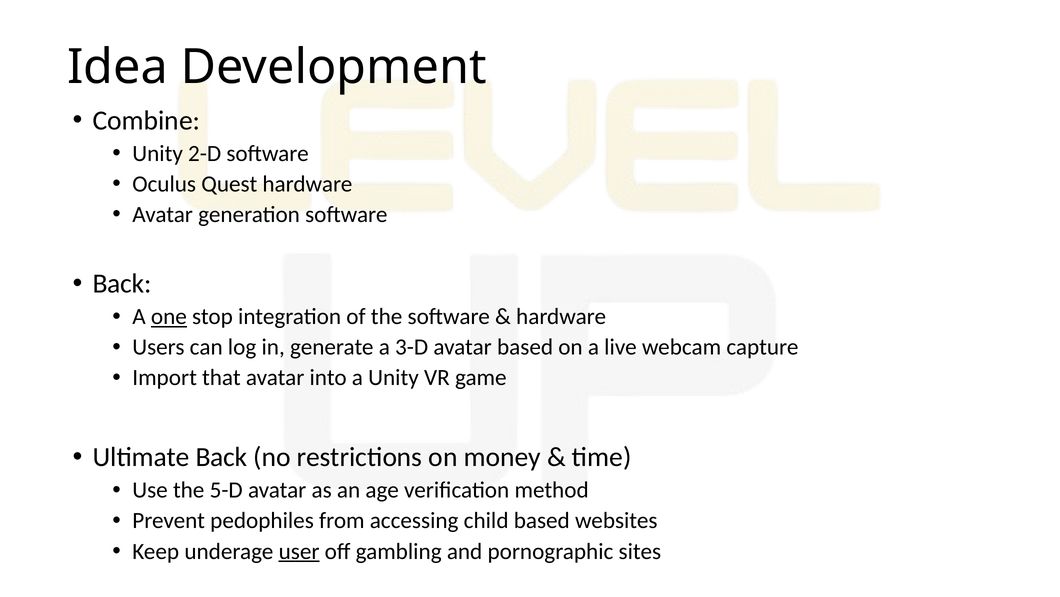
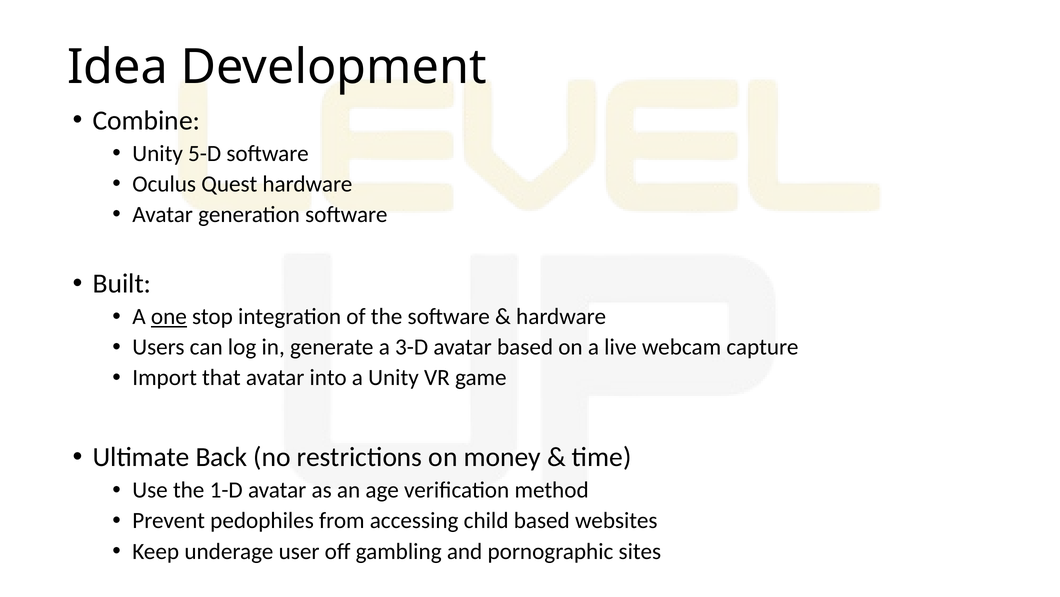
2-D: 2-D -> 5-D
Back at (122, 283): Back -> Built
5-D: 5-D -> 1-D
user underline: present -> none
